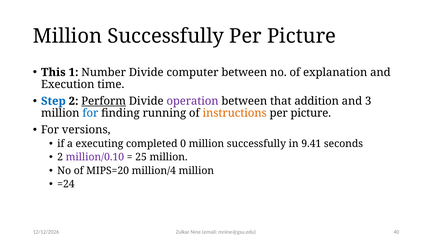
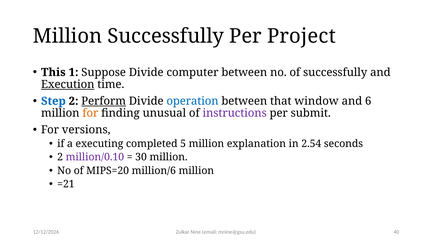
Picture at (302, 36): Picture -> Project
Number: Number -> Suppose
of explanation: explanation -> successfully
Execution underline: none -> present
operation colour: purple -> blue
addition: addition -> window
3: 3 -> 6
for at (90, 113) colour: blue -> orange
running: running -> unusual
instructions colour: orange -> purple
picture at (311, 113): picture -> submit
0: 0 -> 5
successfully at (256, 144): successfully -> explanation
9.41: 9.41 -> 2.54
25: 25 -> 30
million/4: million/4 -> million/6
=24: =24 -> =21
